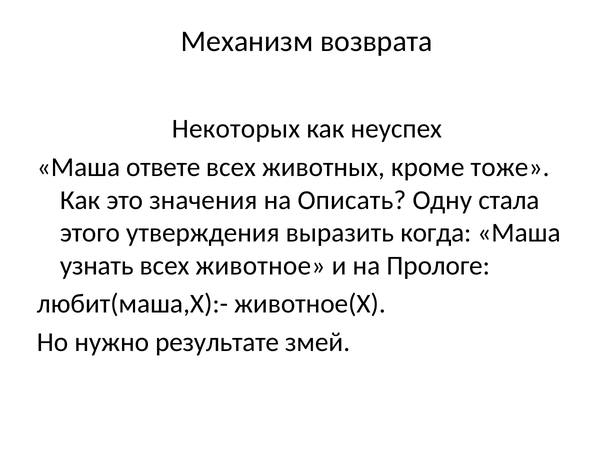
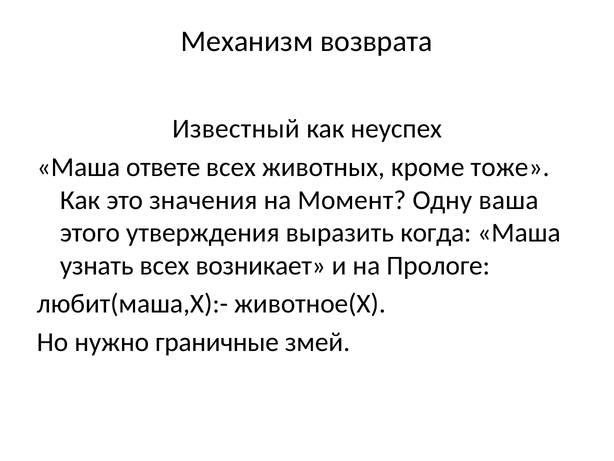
Некоторых: Некоторых -> Известный
Описать: Описать -> Момент
стала: стала -> ваша
животное: животное -> возникает
результате: результате -> граничные
